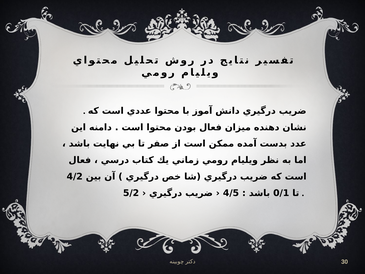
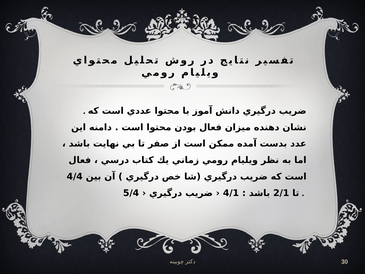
4/2: 4/2 -> 4/4
5/2: 5/2 -> 5/4
4/5: 4/5 -> 4/1
0/1: 0/1 -> 2/1
